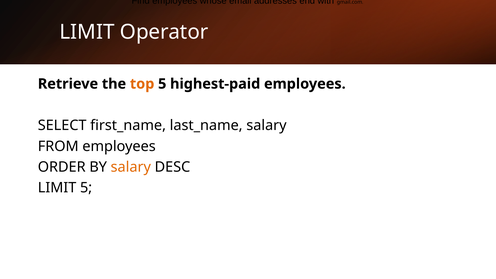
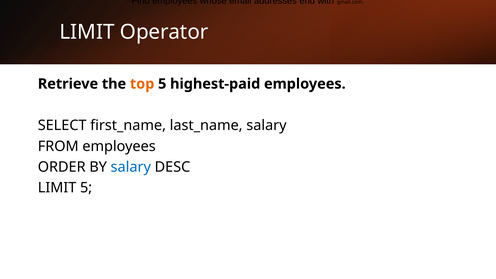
salary at (131, 167) colour: orange -> blue
